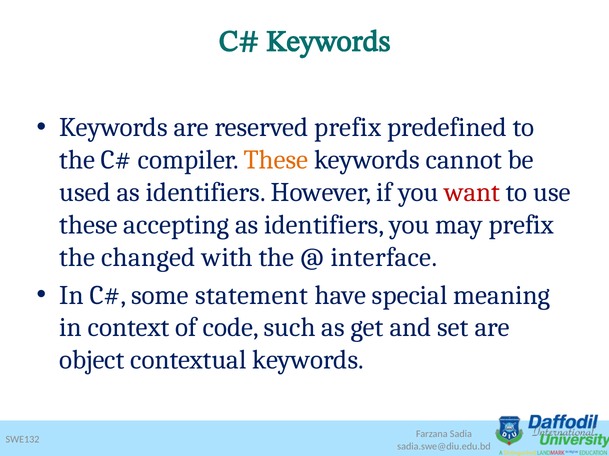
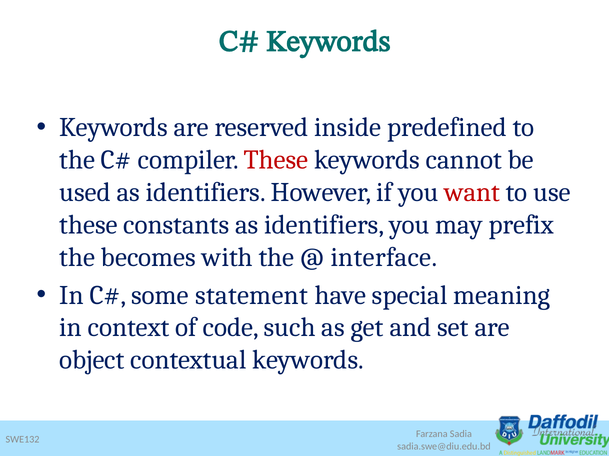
reserved prefix: prefix -> inside
These at (276, 160) colour: orange -> red
accepting: accepting -> constants
changed: changed -> becomes
